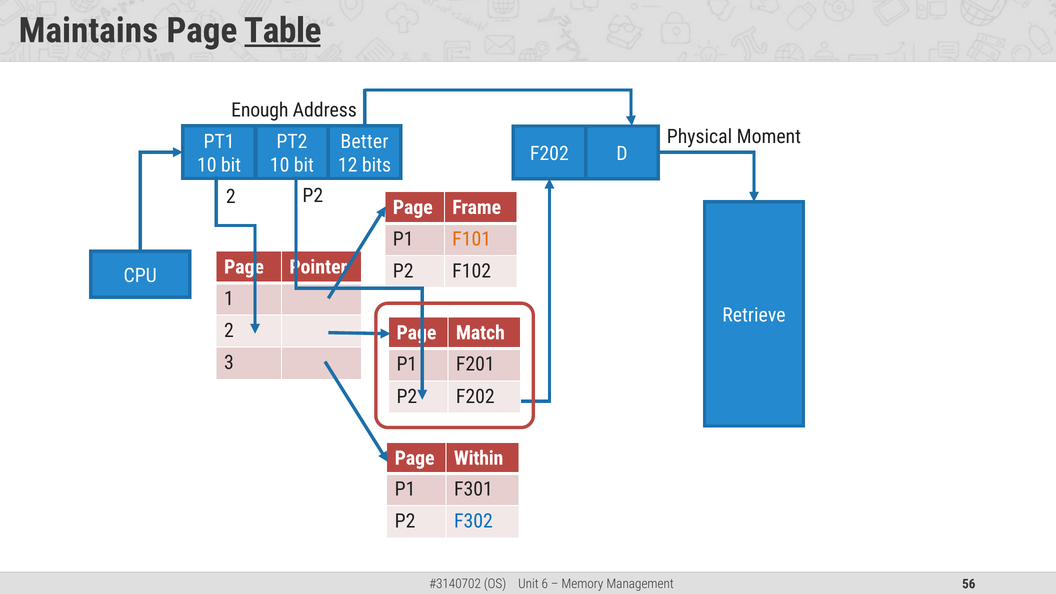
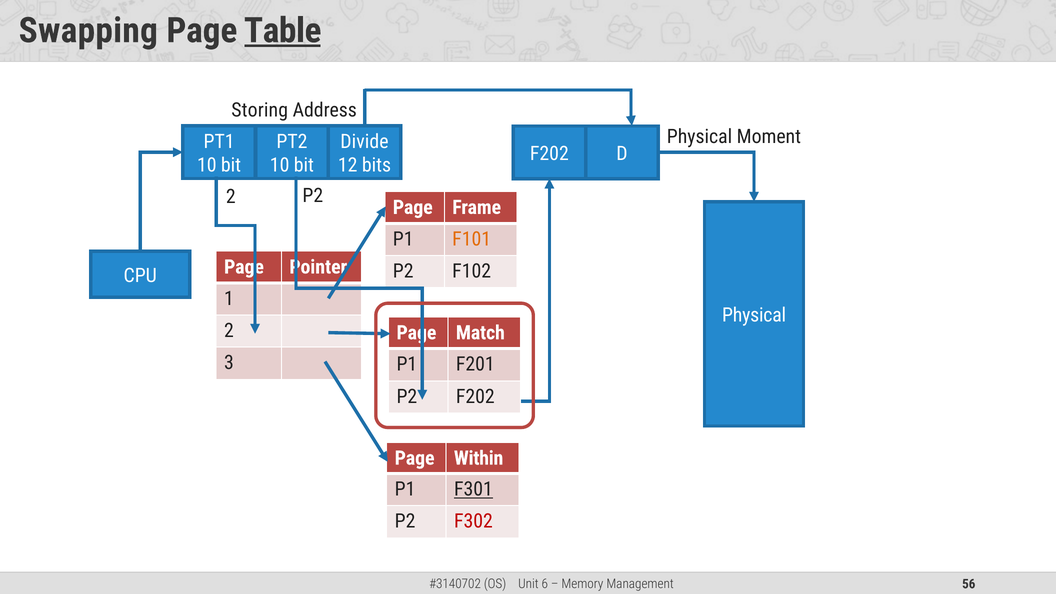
Maintains: Maintains -> Swapping
Enough: Enough -> Storing
Better: Better -> Divide
Retrieve at (754, 315): Retrieve -> Physical
F301 underline: none -> present
F302 colour: blue -> red
